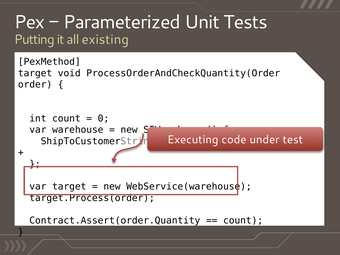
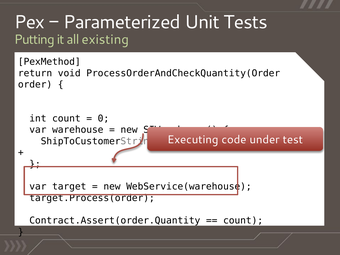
target at (35, 73): target -> return
